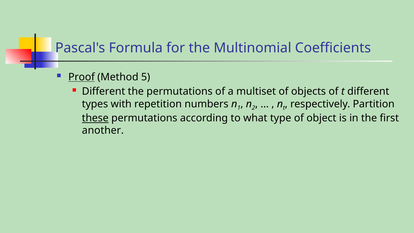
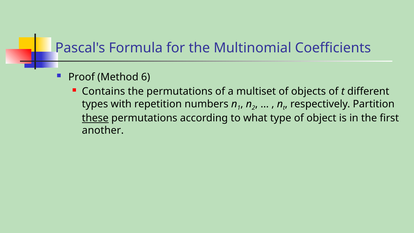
Proof underline: present -> none
5: 5 -> 6
Different at (104, 91): Different -> Contains
